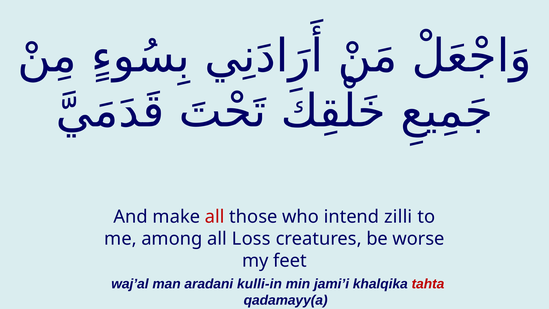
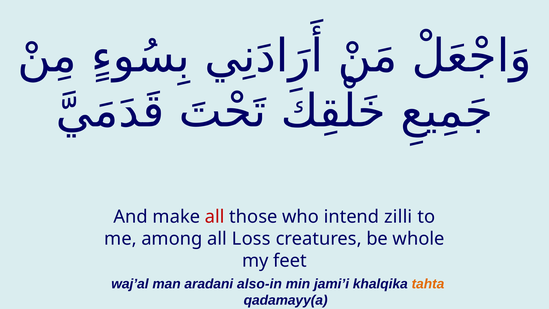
worse: worse -> whole
kulli-in: kulli-in -> also-in
tahta colour: red -> orange
